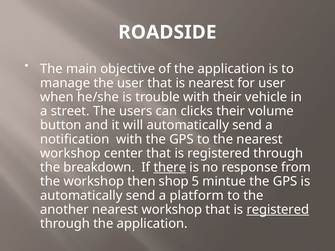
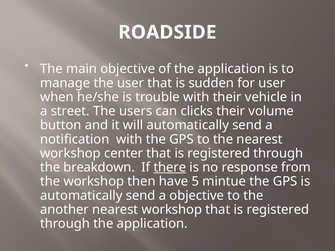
is nearest: nearest -> sudden
shop: shop -> have
a platform: platform -> objective
registered at (278, 210) underline: present -> none
